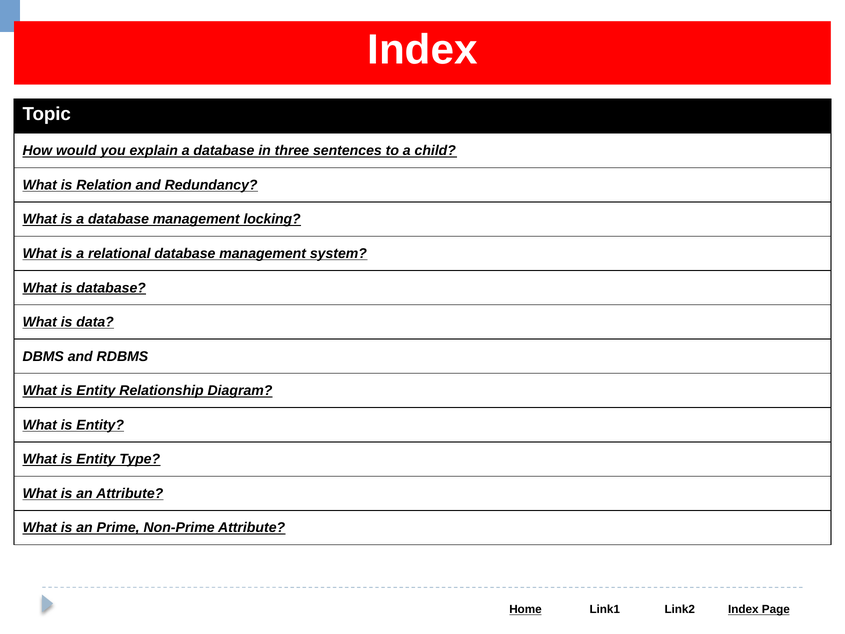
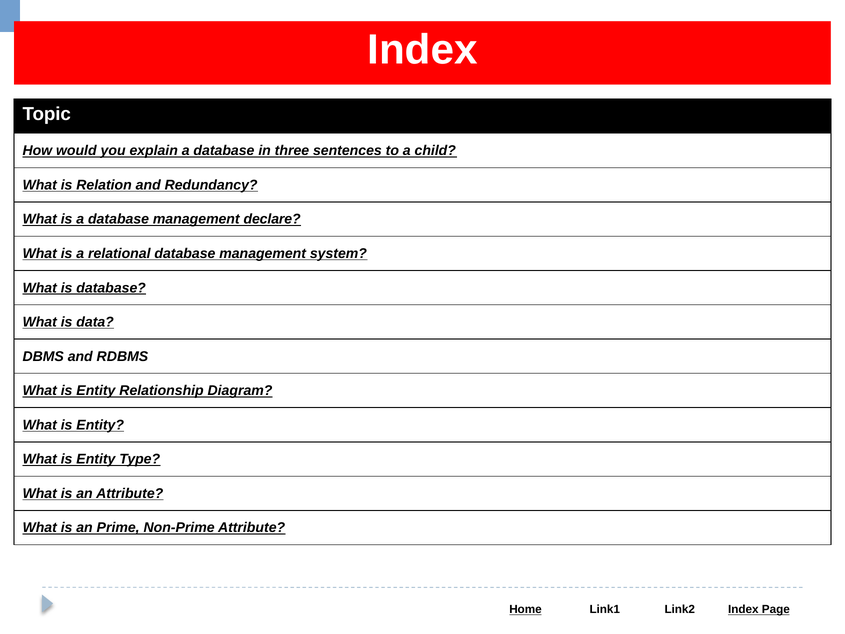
locking: locking -> declare
